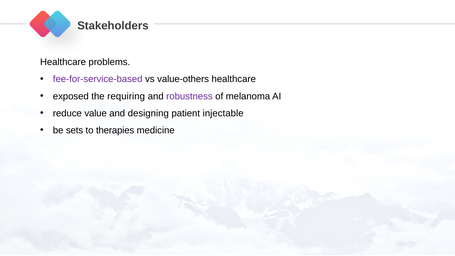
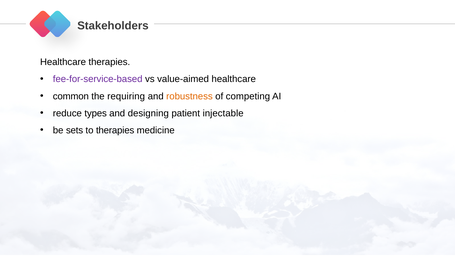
Healthcare problems: problems -> therapies
value-others: value-others -> value-aimed
exposed: exposed -> common
robustness colour: purple -> orange
melanoma: melanoma -> competing
value: value -> types
